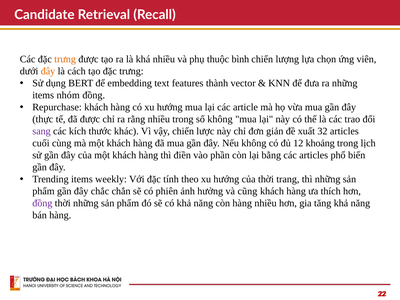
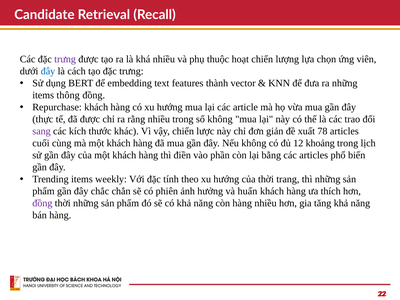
trưng at (65, 59) colour: orange -> purple
bình: bình -> hoạt
đây at (48, 71) colour: orange -> blue
nhóm: nhóm -> thông
32: 32 -> 78
cũng: cũng -> huấn
